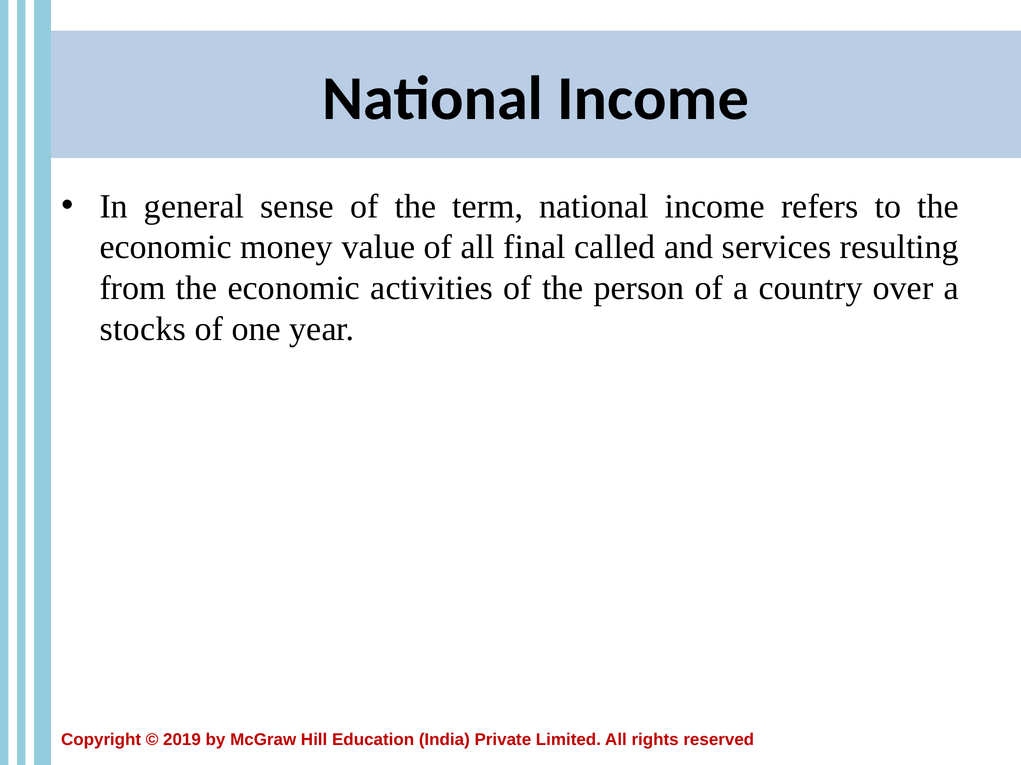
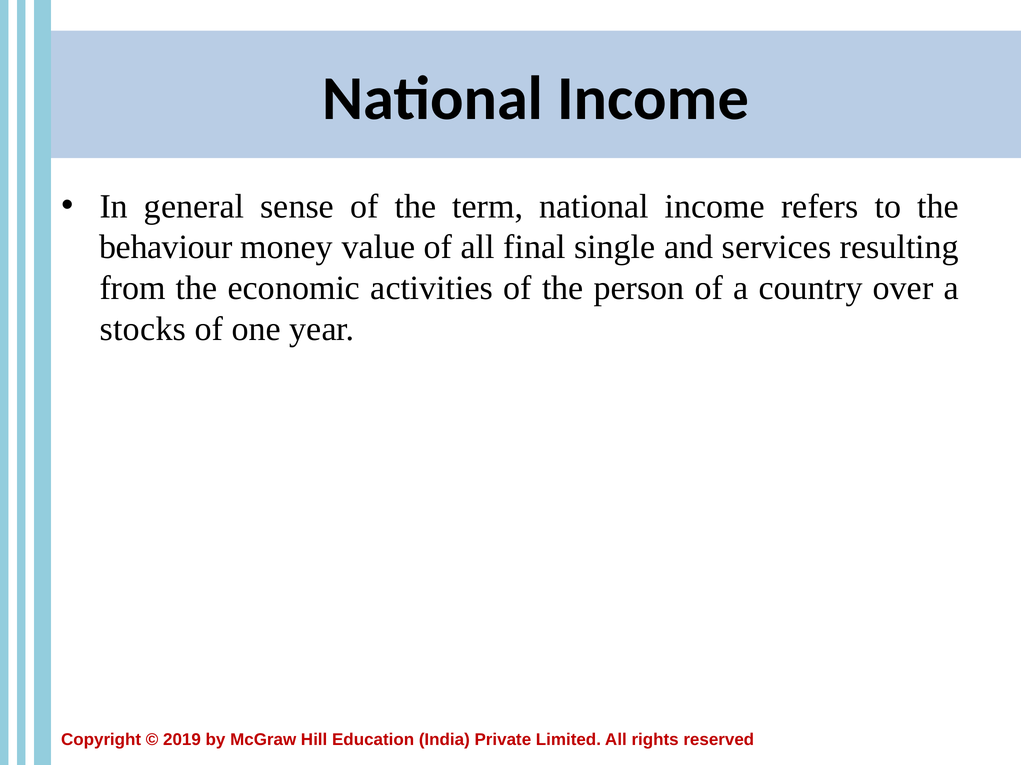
economic at (166, 247): economic -> behaviour
called: called -> single
